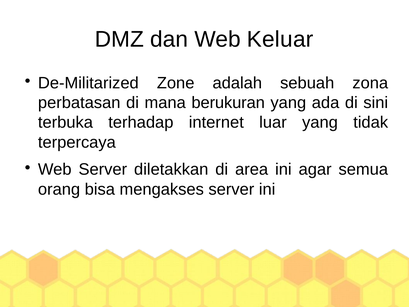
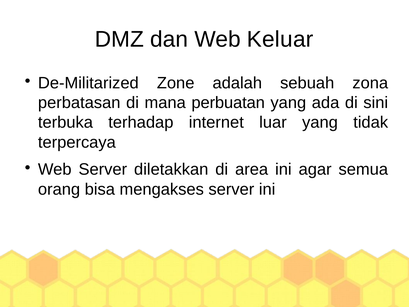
berukuran: berukuran -> perbuatan
